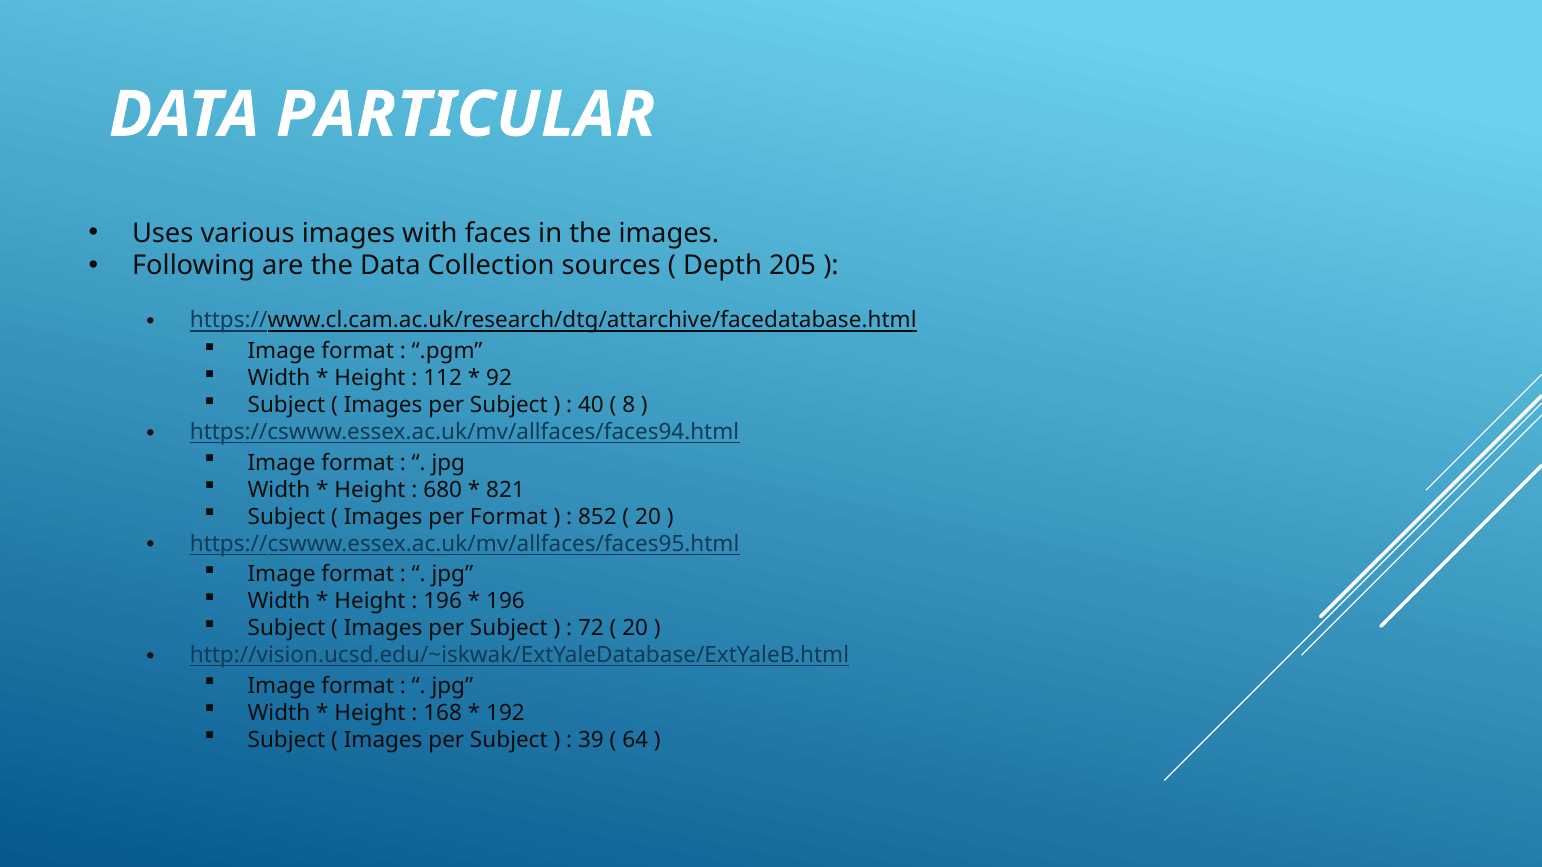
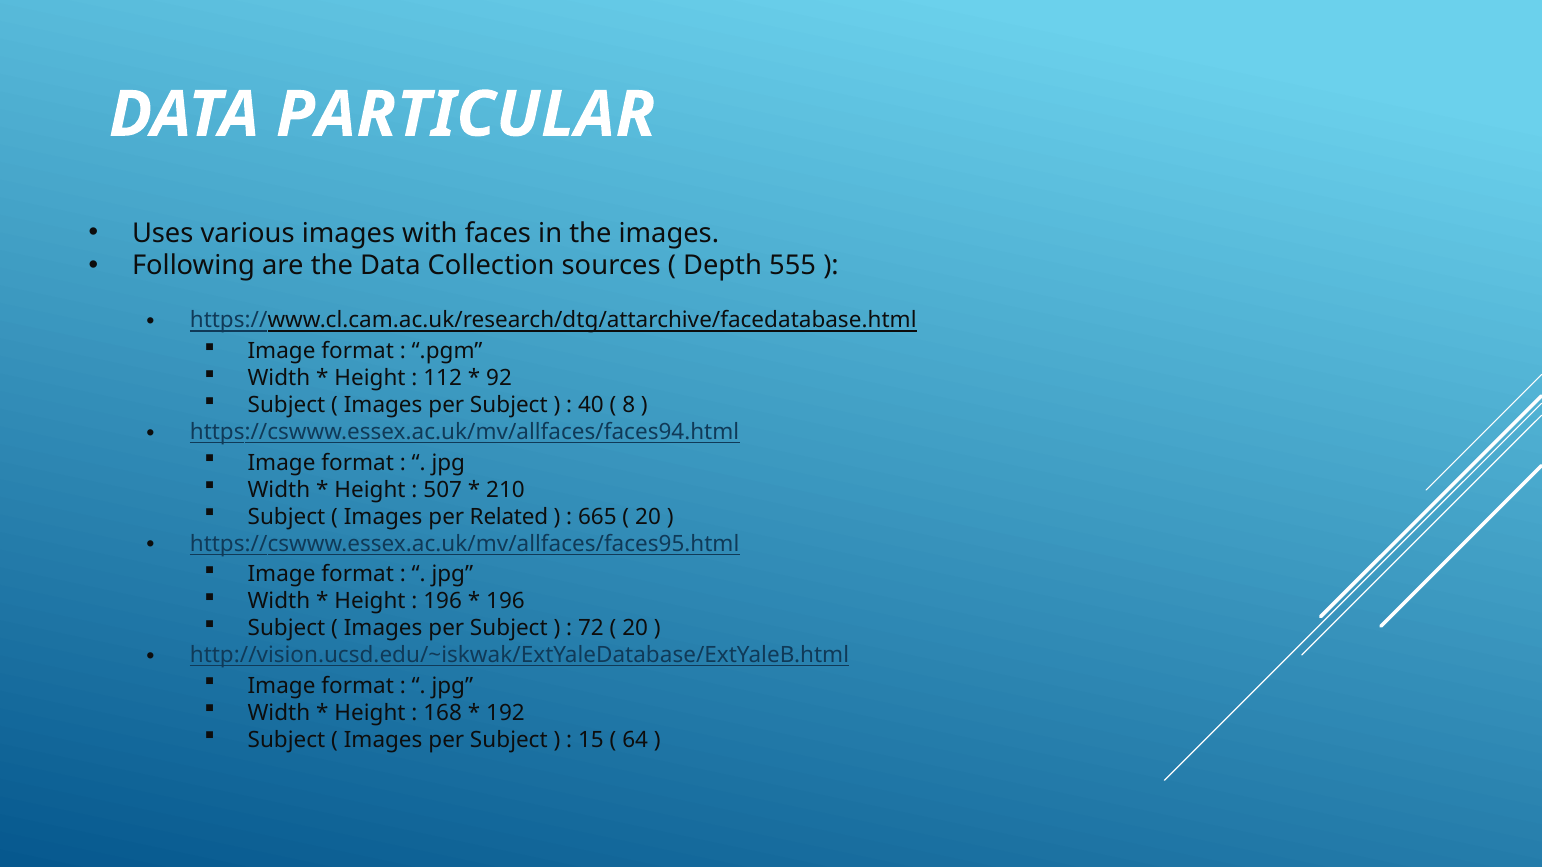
205: 205 -> 555
680: 680 -> 507
821: 821 -> 210
per Format: Format -> Related
852: 852 -> 665
39: 39 -> 15
